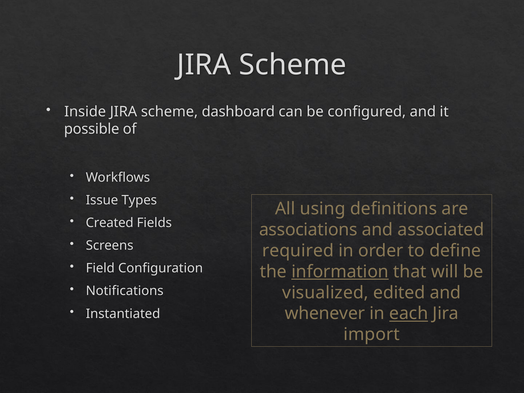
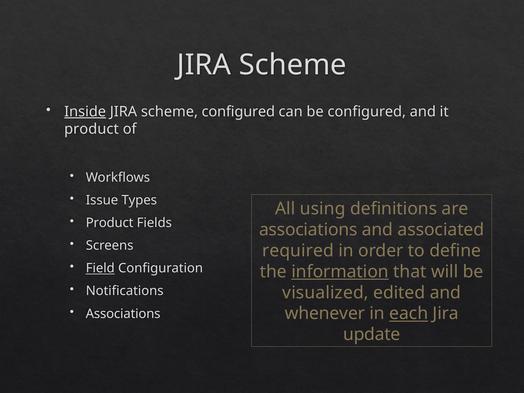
Inside underline: none -> present
scheme dashboard: dashboard -> configured
possible at (92, 129): possible -> product
Created at (110, 223): Created -> Product
Field underline: none -> present
Instantiated at (123, 314): Instantiated -> Associations
import: import -> update
